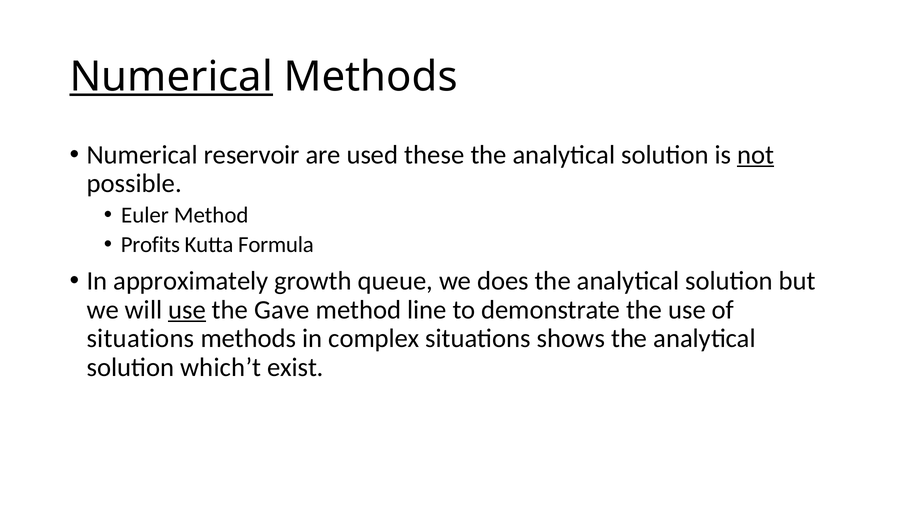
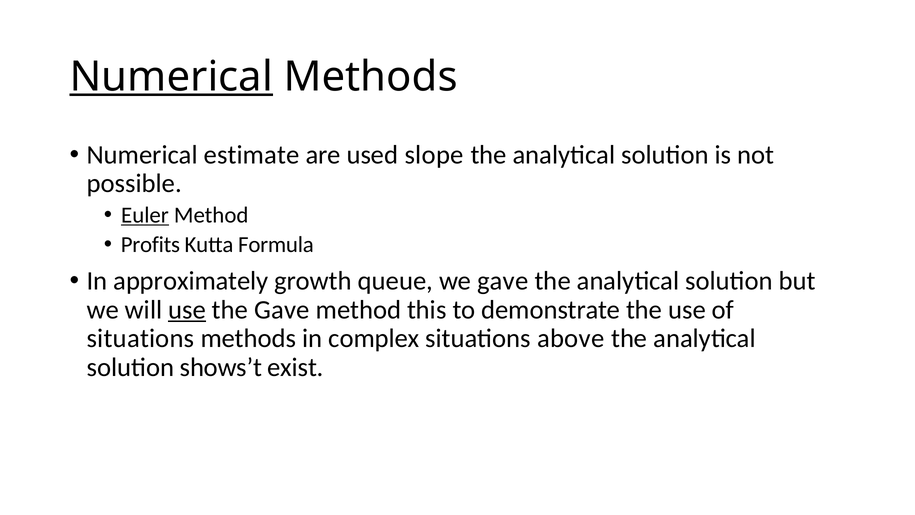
reservoir: reservoir -> estimate
these: these -> slope
not underline: present -> none
Euler underline: none -> present
we does: does -> gave
line: line -> this
shows: shows -> above
which’t: which’t -> shows’t
